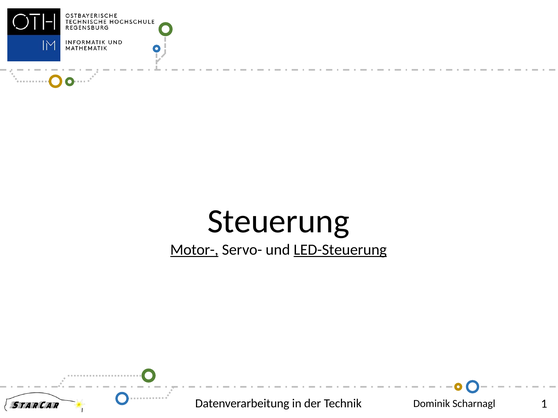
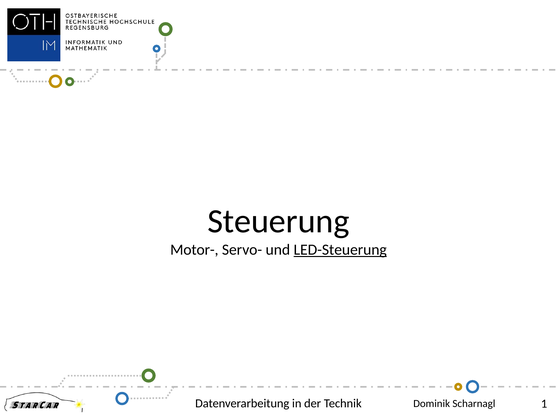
Motor- underline: present -> none
